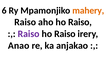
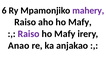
mahery colour: orange -> purple
aho ho Raiso: Raiso -> Mafy
Raiso at (65, 34): Raiso -> Mafy
